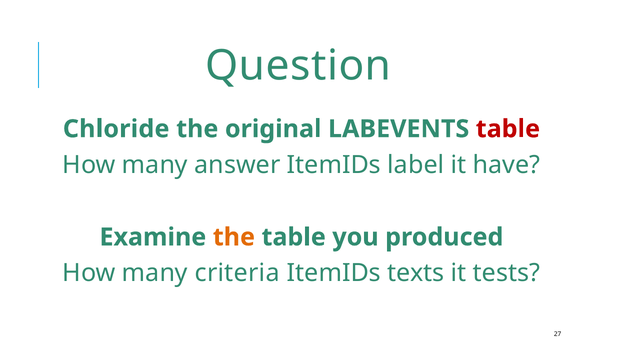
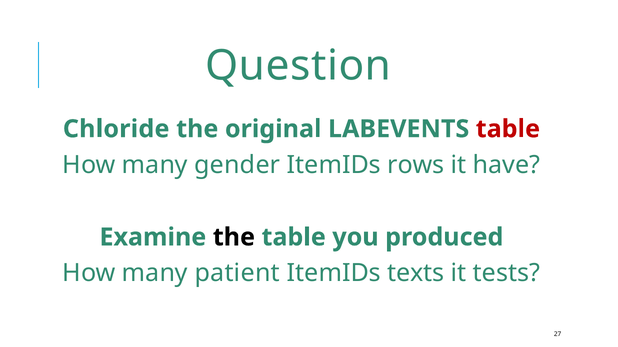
answer: answer -> gender
label: label -> rows
the at (234, 238) colour: orange -> black
criteria: criteria -> patient
